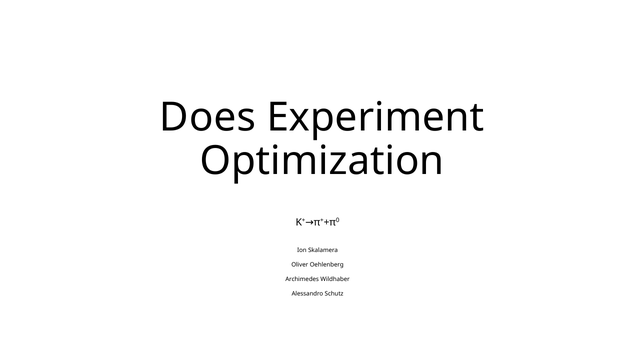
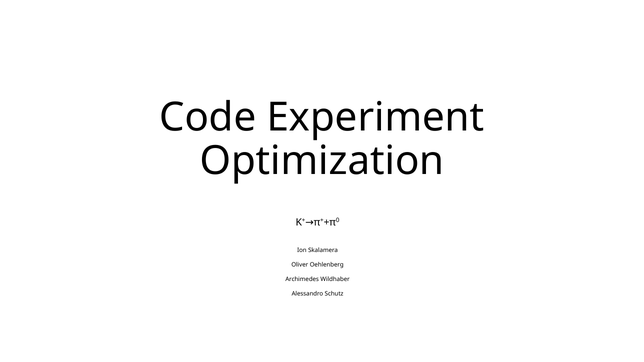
Does: Does -> Code
